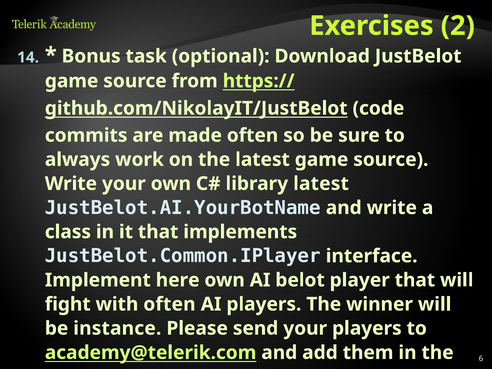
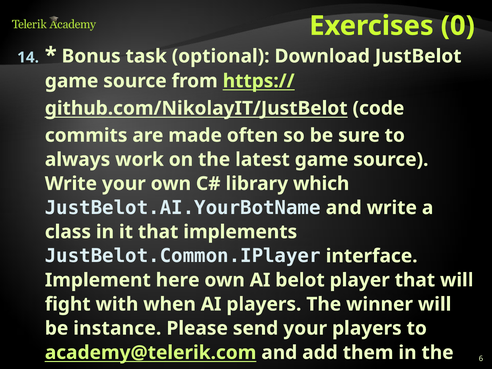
2: 2 -> 0
library latest: latest -> which
with often: often -> when
